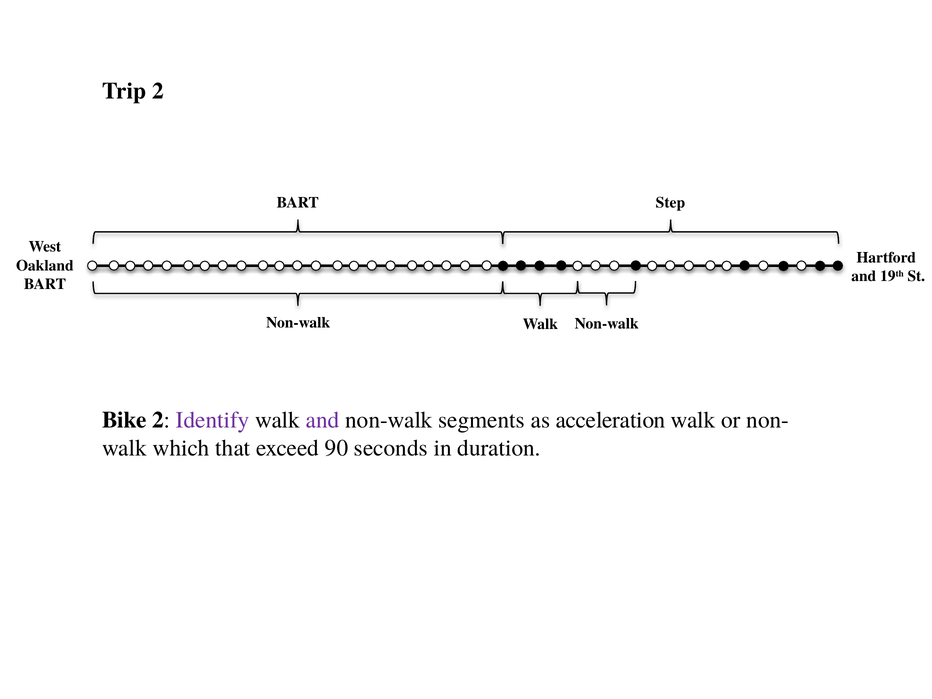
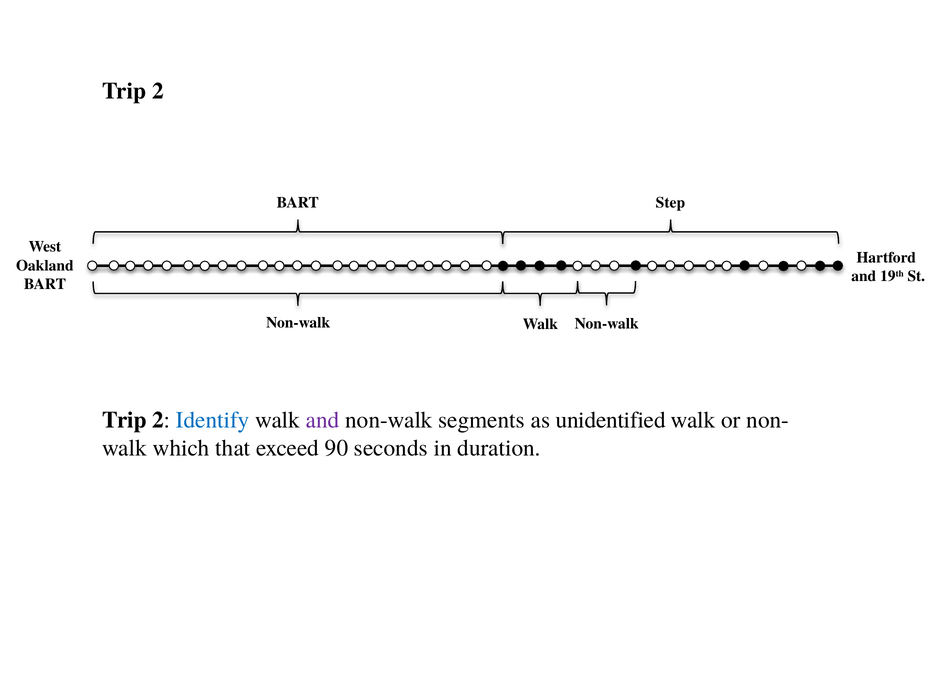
Bike at (124, 420): Bike -> Trip
Identify colour: purple -> blue
acceleration: acceleration -> unidentified
